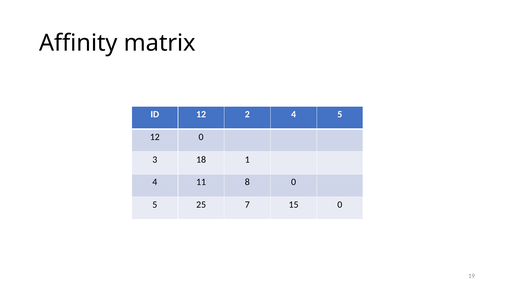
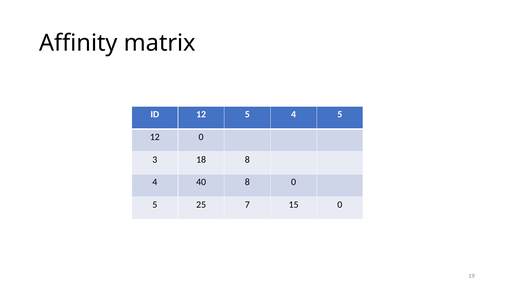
12 2: 2 -> 5
18 1: 1 -> 8
11: 11 -> 40
